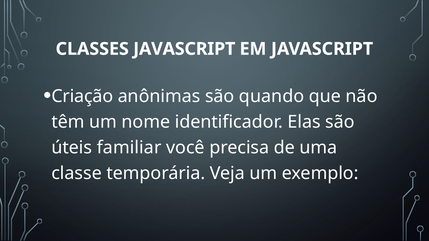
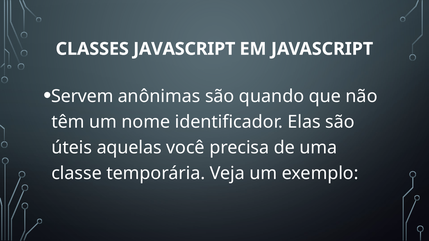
Criação: Criação -> Servem
familiar: familiar -> aquelas
